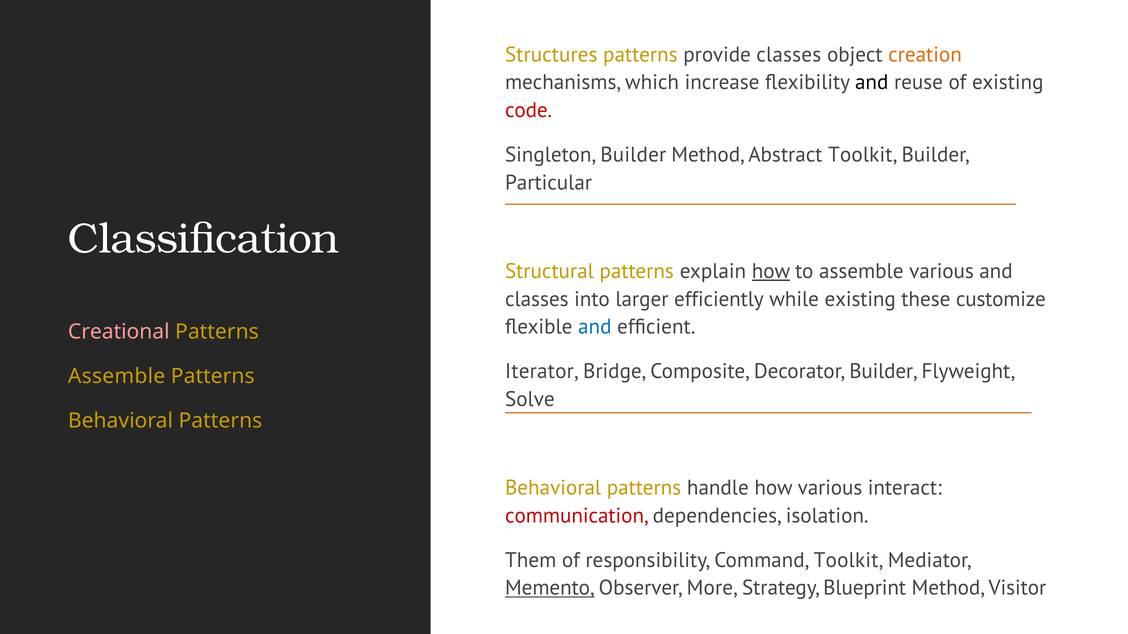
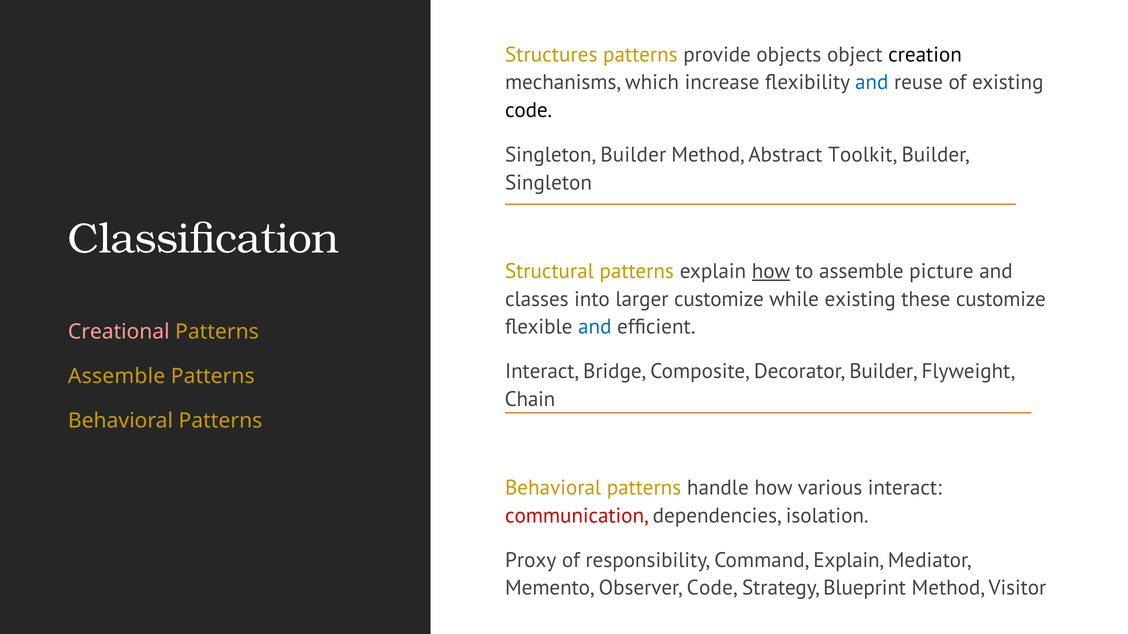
provide classes: classes -> objects
creation colour: orange -> black
and at (872, 83) colour: black -> blue
code at (529, 110) colour: red -> black
Particular at (549, 183): Particular -> Singleton
assemble various: various -> picture
larger efficiently: efficiently -> customize
Iterator at (542, 372): Iterator -> Interact
Solve: Solve -> Chain
Them: Them -> Proxy
Command Toolkit: Toolkit -> Explain
Memento underline: present -> none
Observer More: More -> Code
